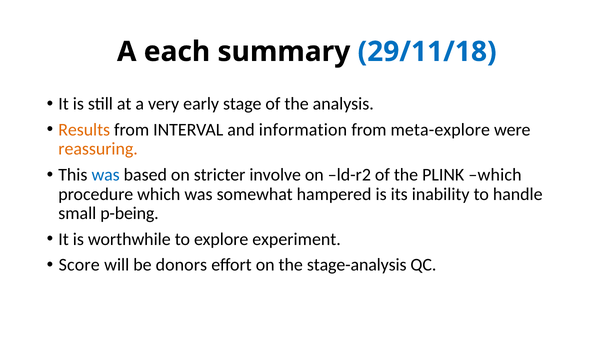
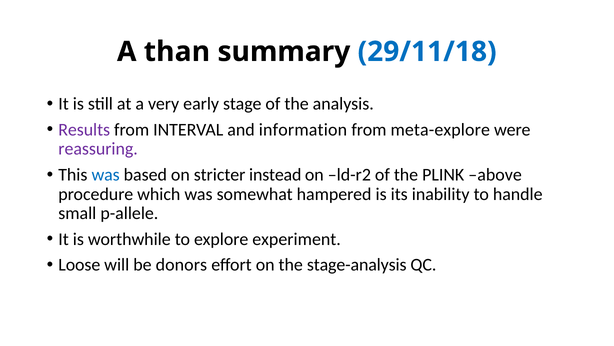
each: each -> than
Results colour: orange -> purple
reassuring colour: orange -> purple
involve: involve -> instead
PLINK which: which -> above
p-being: p-being -> p-allele
Score: Score -> Loose
